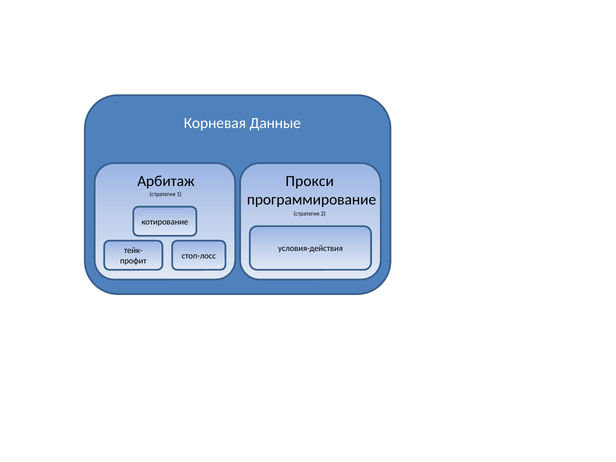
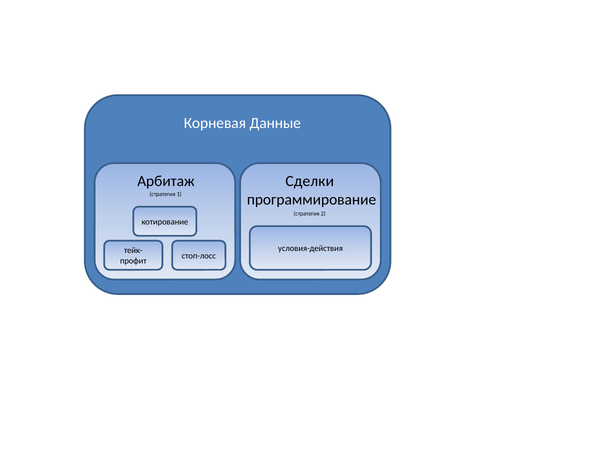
Прокси: Прокси -> Сделки
